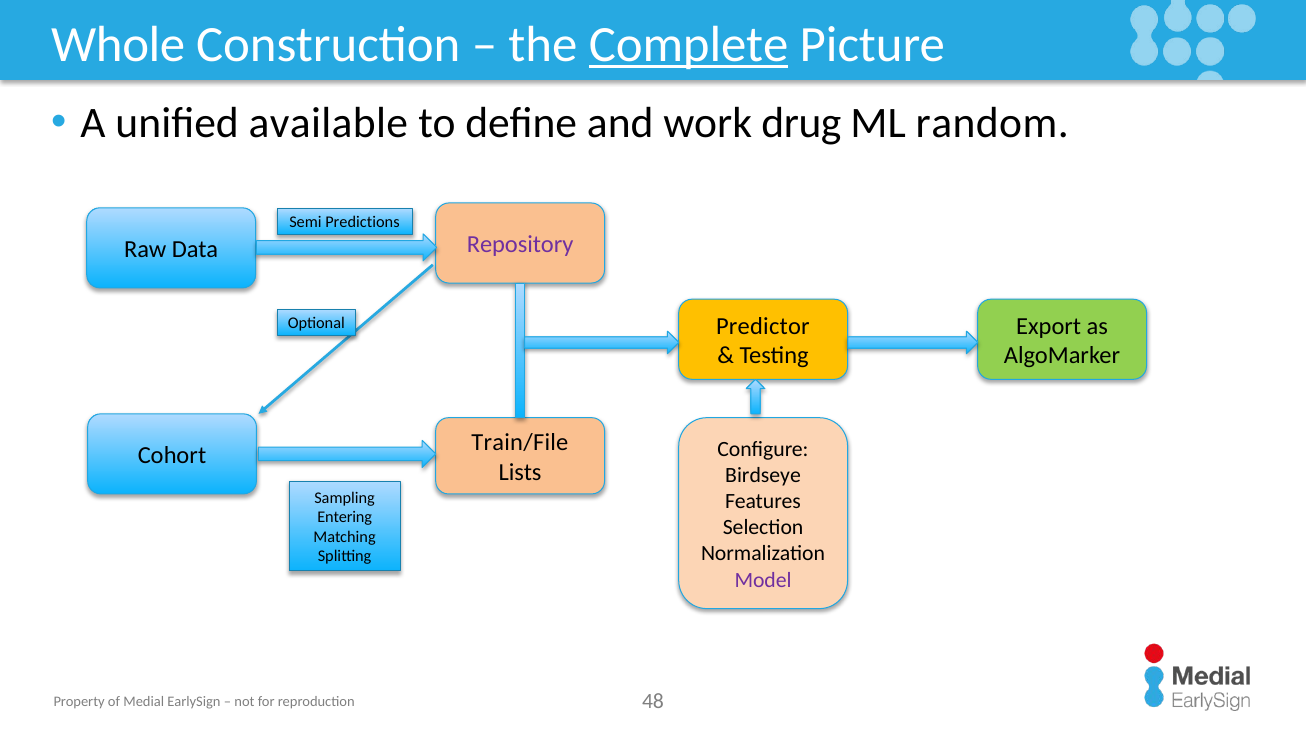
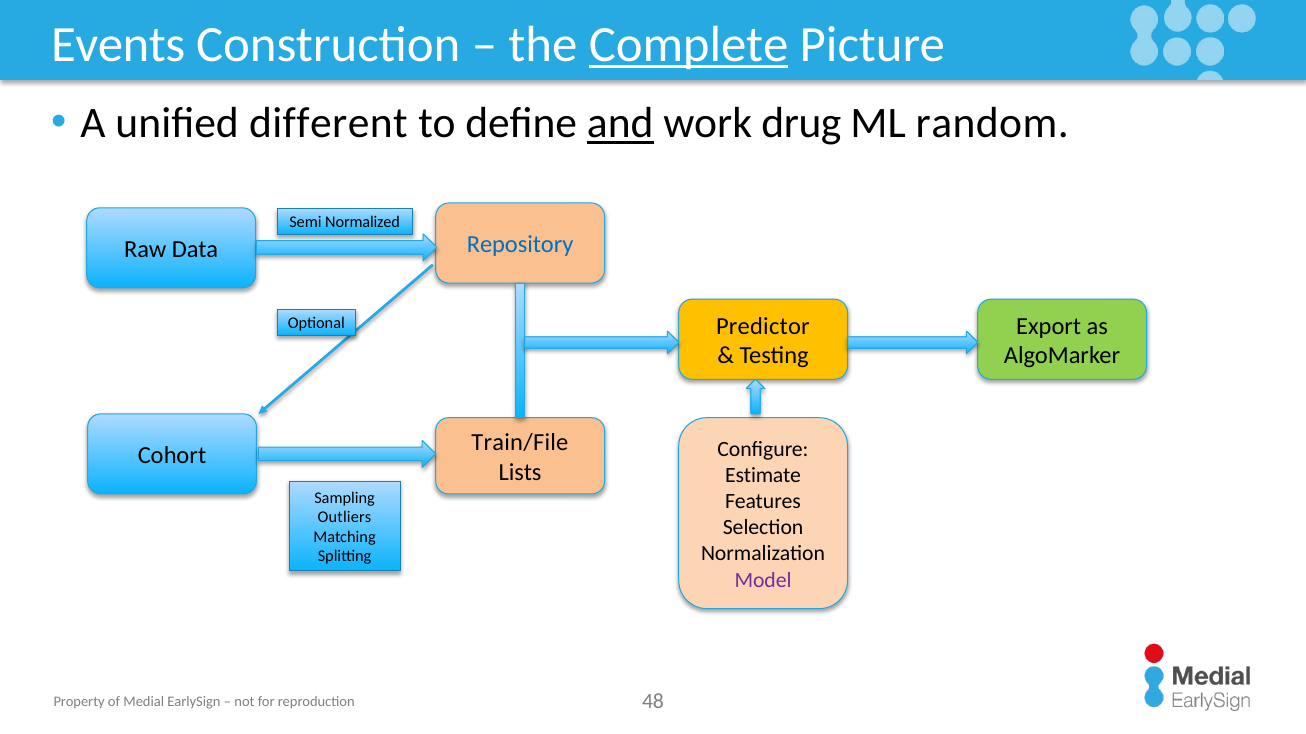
Whole: Whole -> Events
available: available -> different
and underline: none -> present
Predictions: Predictions -> Normalized
Repository colour: purple -> blue
Birdseye: Birdseye -> Estimate
Entering: Entering -> Outliers
